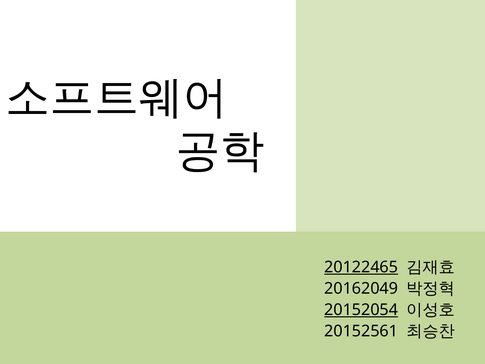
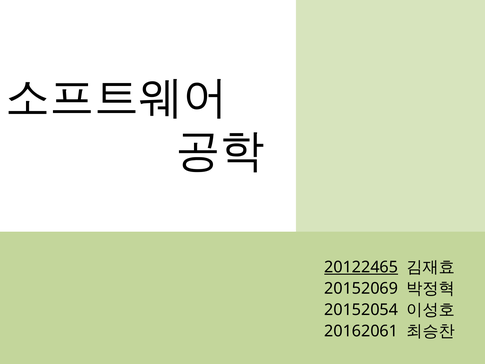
20162049: 20162049 -> 20152069
20152054 underline: present -> none
20152561: 20152561 -> 20162061
